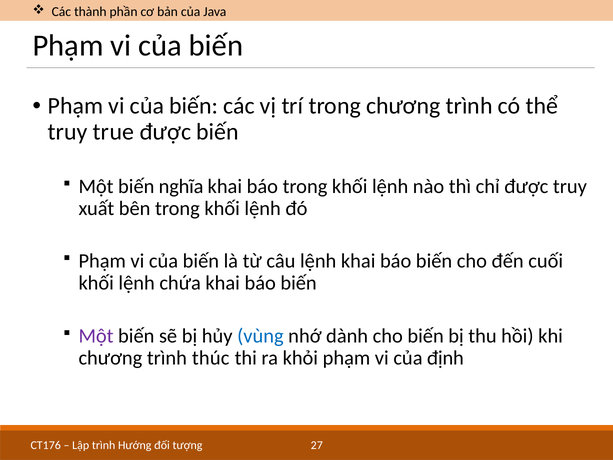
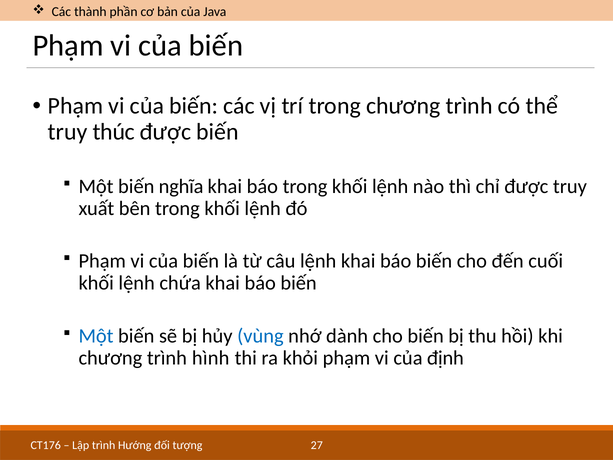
true: true -> thúc
Một at (96, 336) colour: purple -> blue
thúc: thúc -> hình
